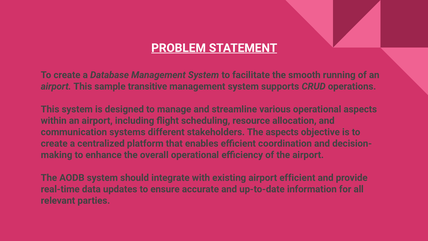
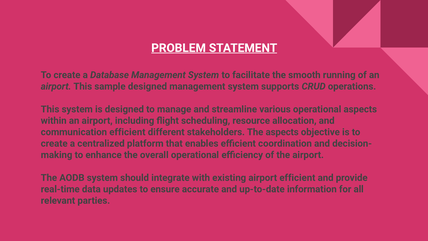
sample transitive: transitive -> designed
communication systems: systems -> efficient
